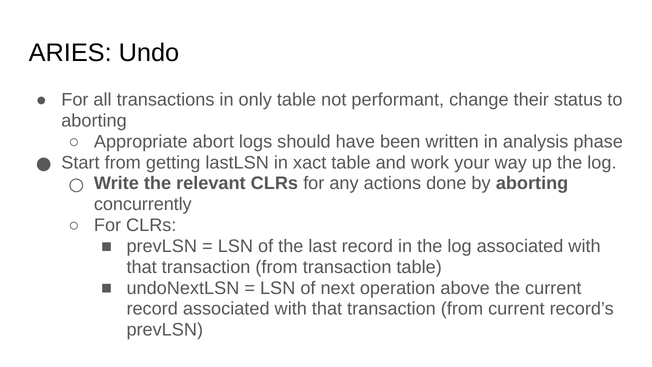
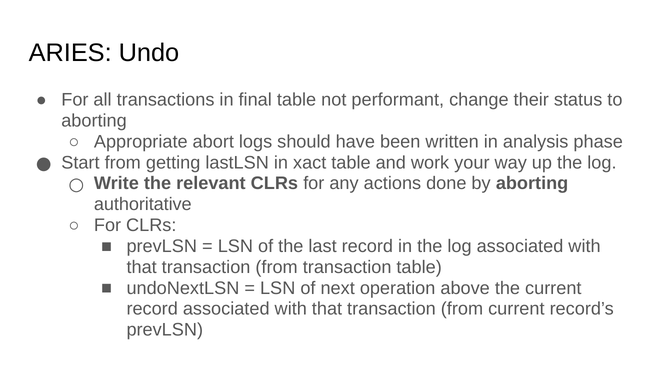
only: only -> final
concurrently: concurrently -> authoritative
